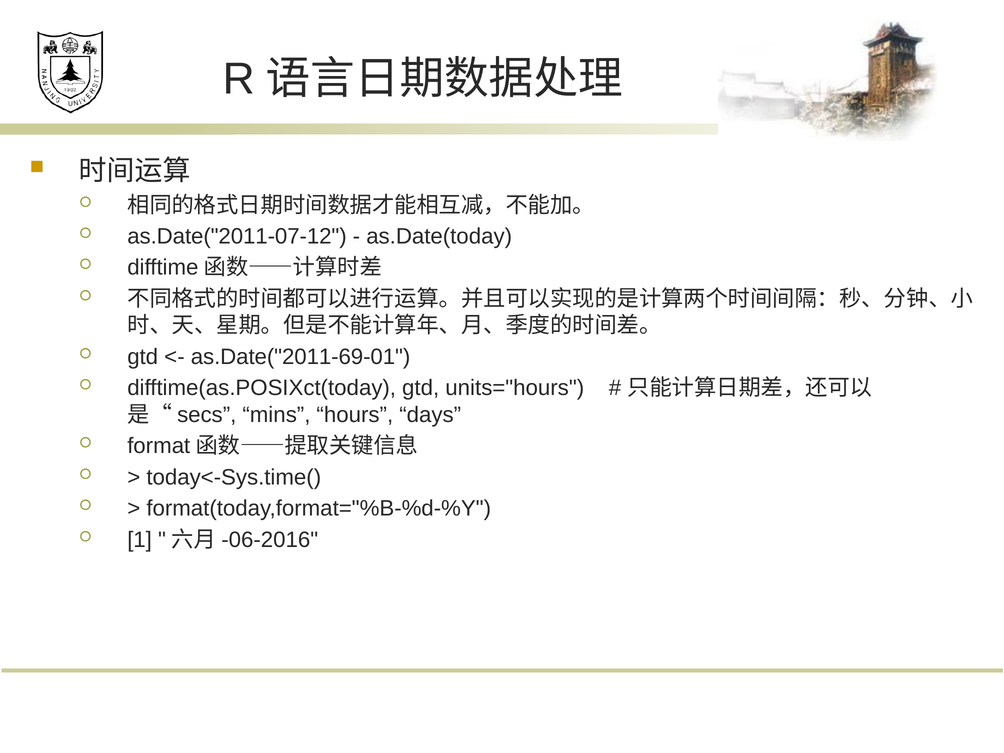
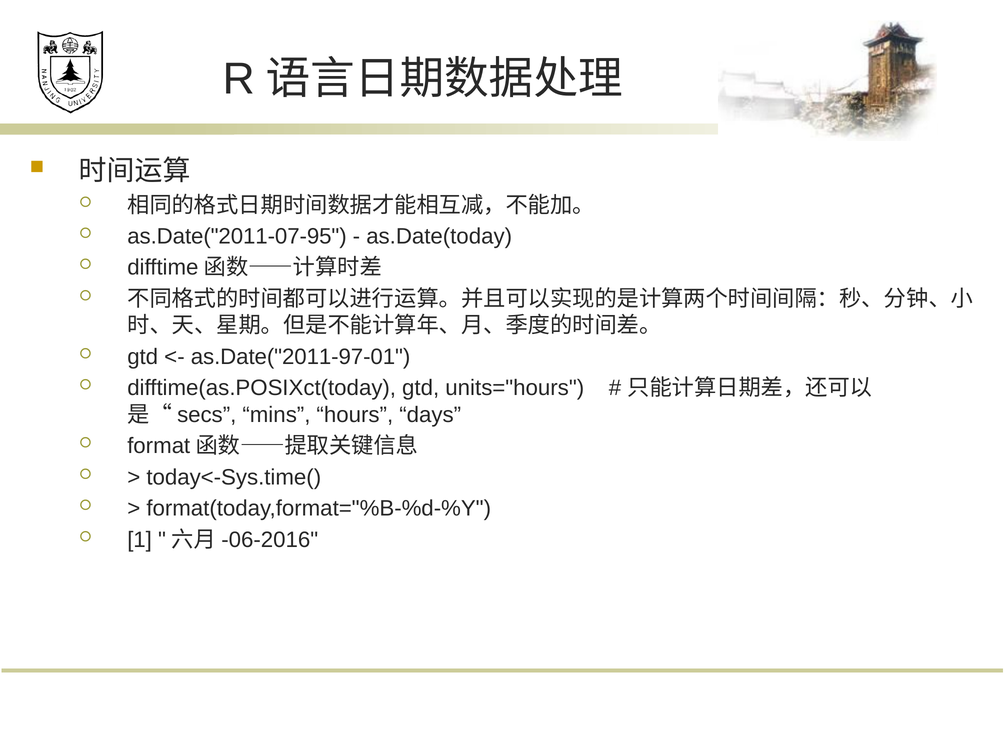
as.Date("2011-07-12: as.Date("2011-07-12 -> as.Date("2011-07-95
as.Date("2011-69-01: as.Date("2011-69-01 -> as.Date("2011-97-01
